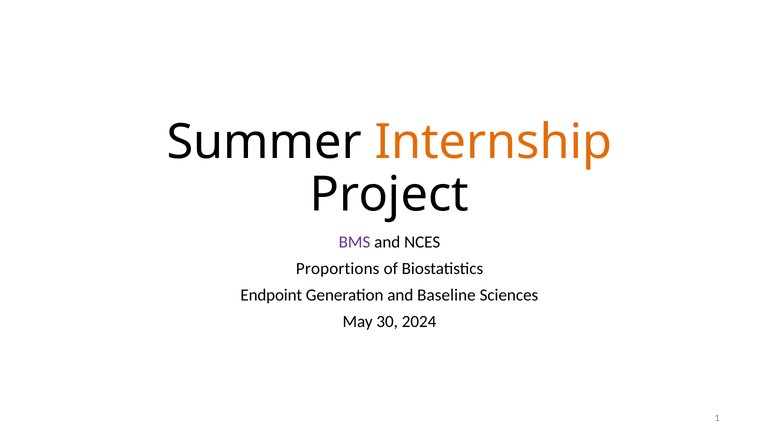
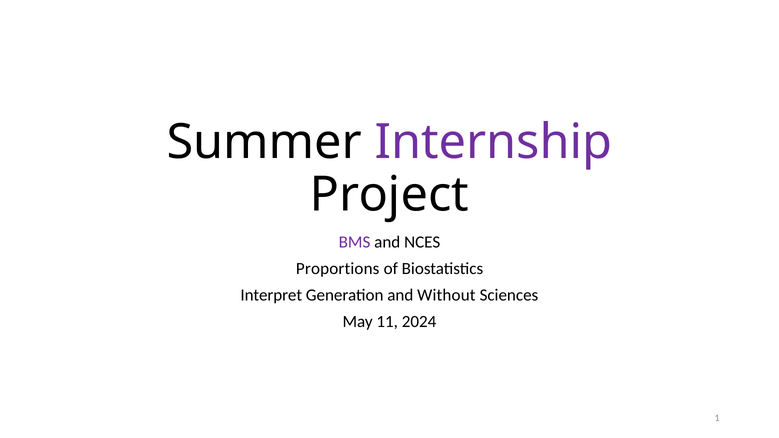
Internship colour: orange -> purple
Endpoint: Endpoint -> Interpret
Baseline: Baseline -> Without
30: 30 -> 11
